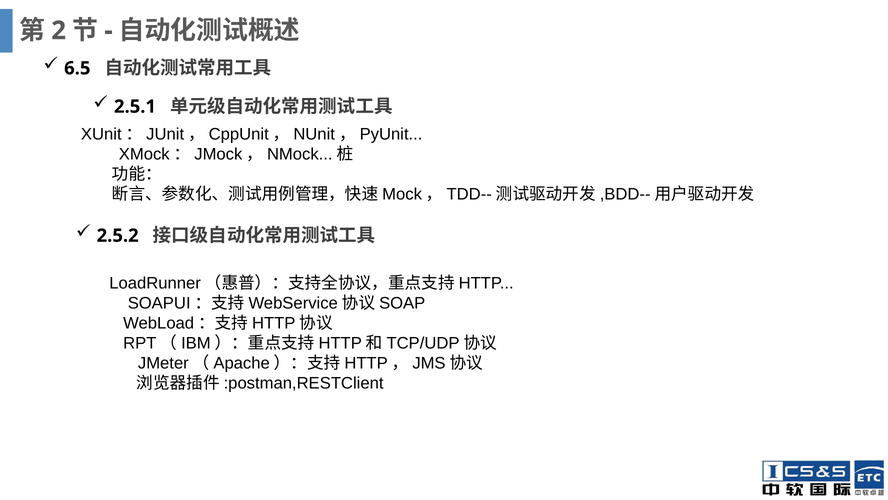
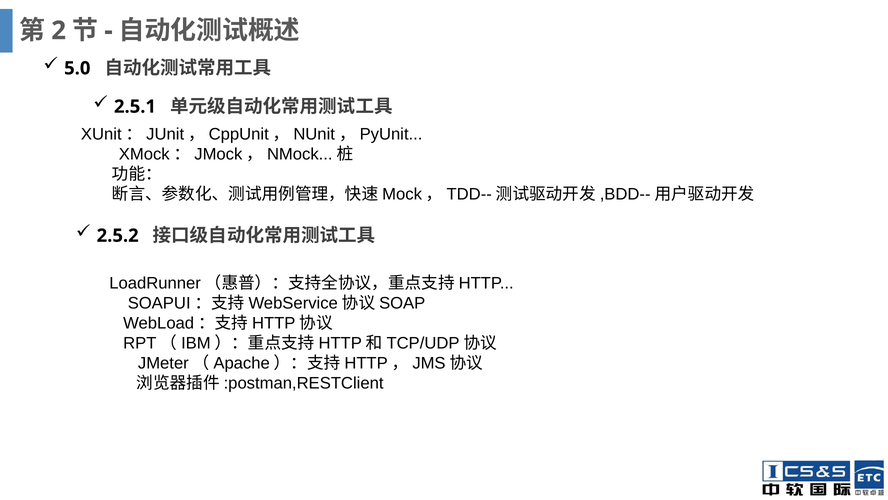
6.5: 6.5 -> 5.0
